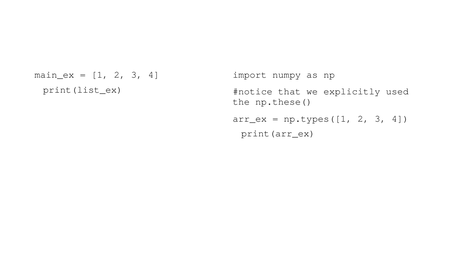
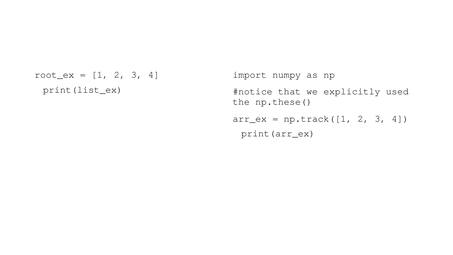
main_ex: main_ex -> root_ex
np.types([1: np.types([1 -> np.track([1
